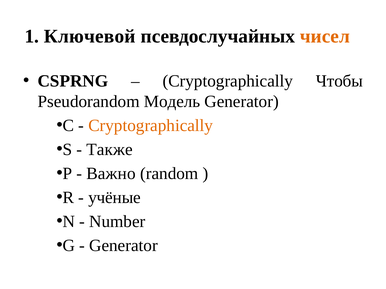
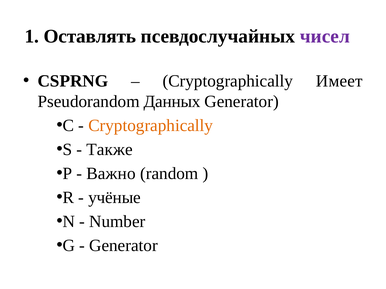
Ключевой: Ключевой -> Оставлять
чисел colour: orange -> purple
Чтобы: Чтобы -> Имеет
Модель: Модель -> Данных
